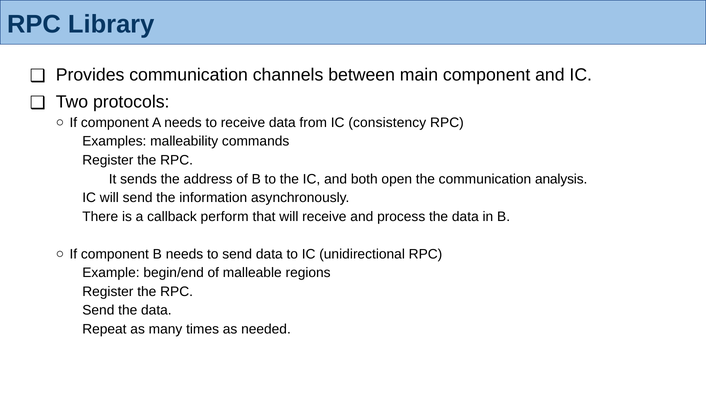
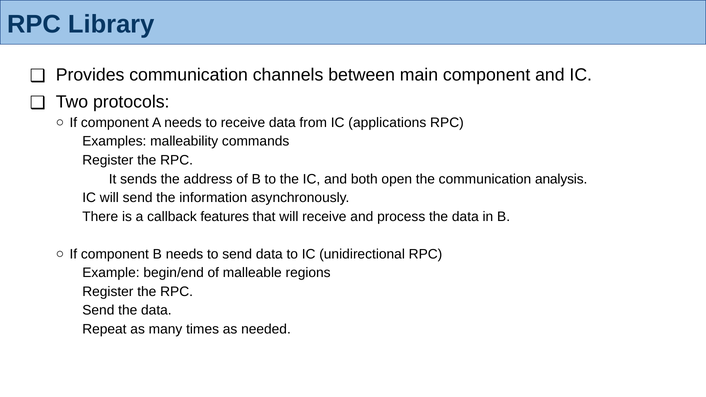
consistency: consistency -> applications
perform: perform -> features
